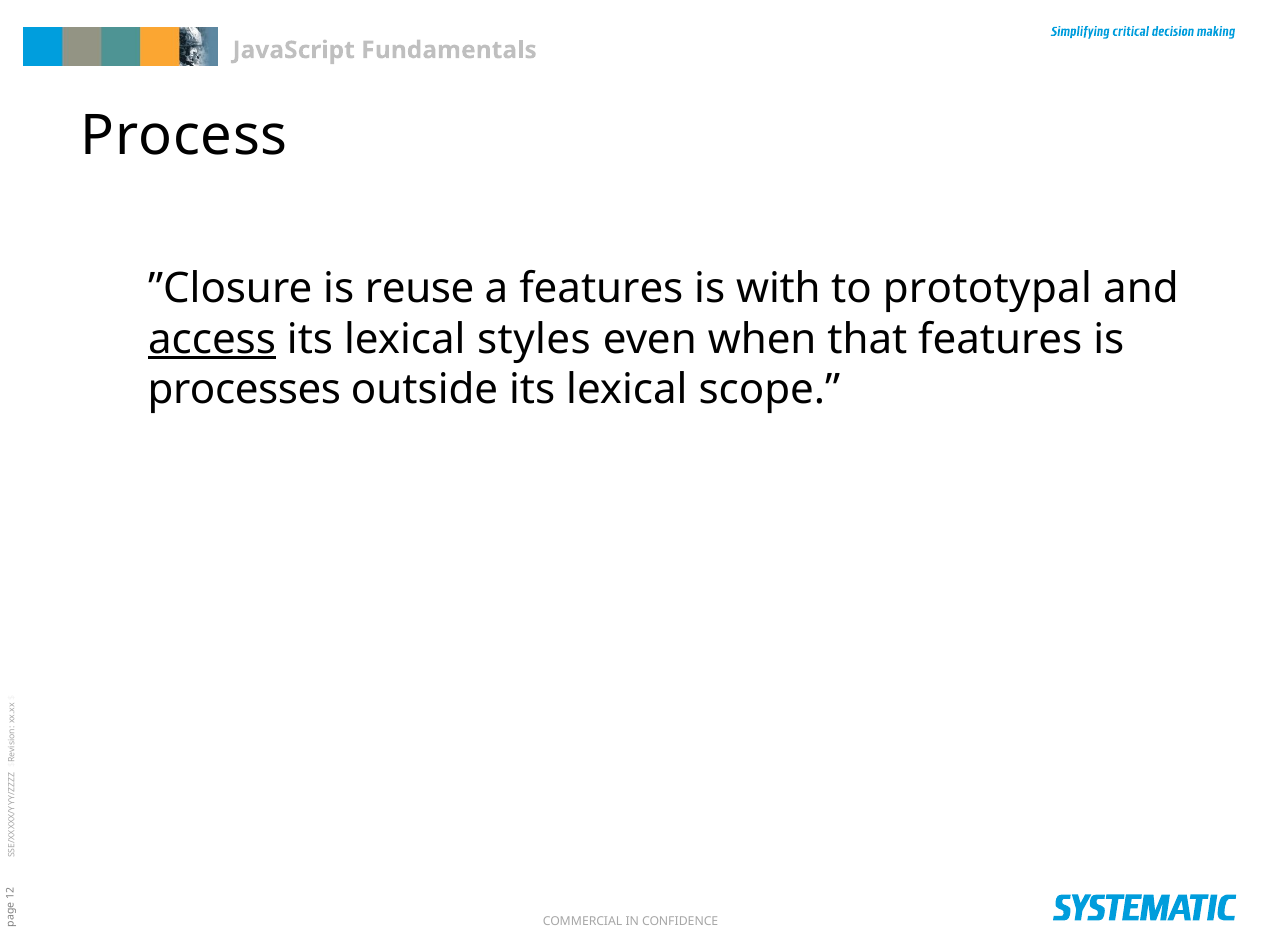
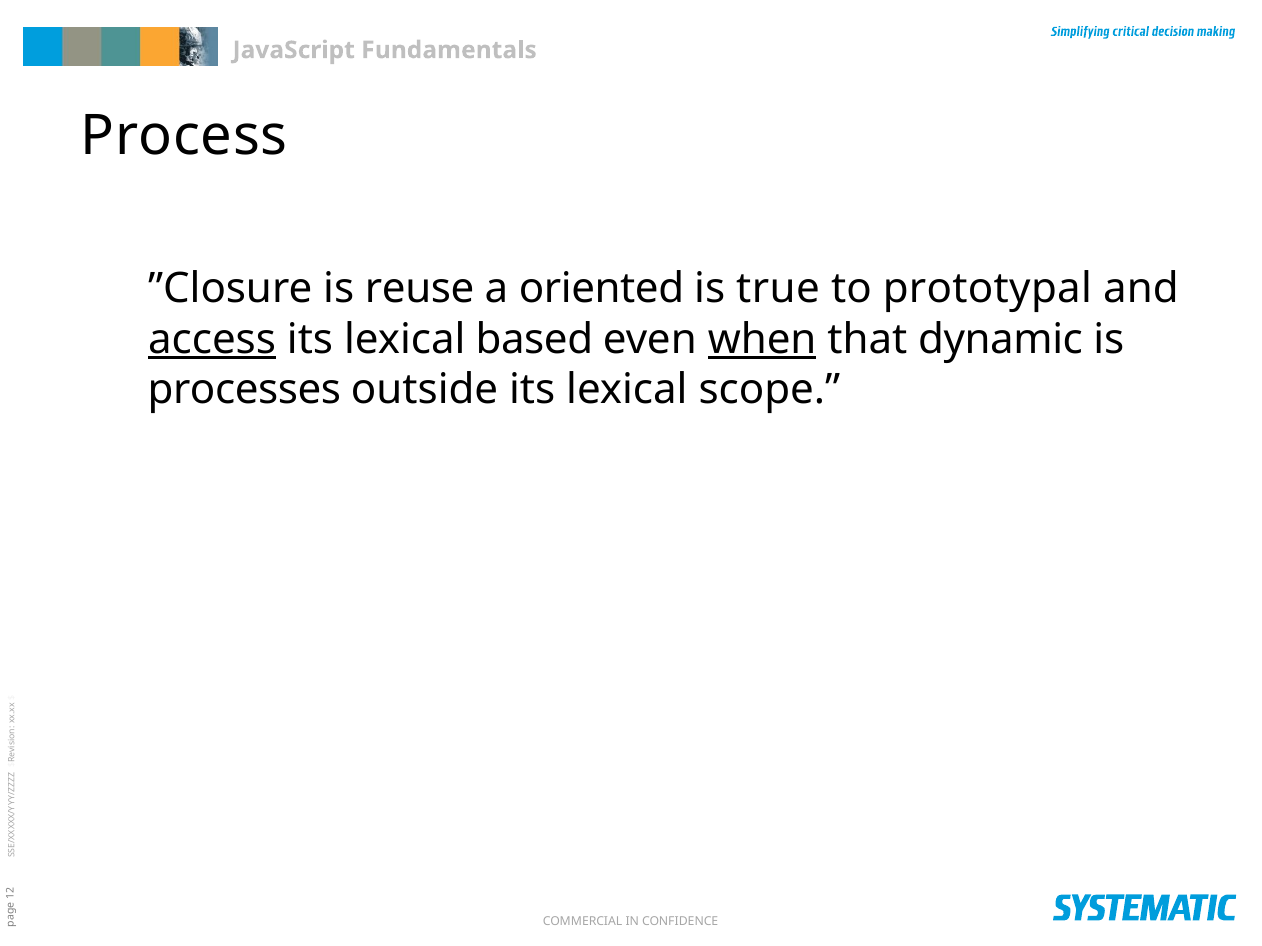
a features: features -> oriented
with: with -> true
styles: styles -> based
when underline: none -> present
that features: features -> dynamic
